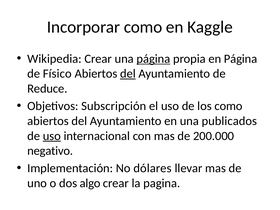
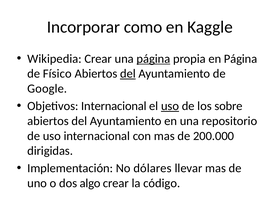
Reduce: Reduce -> Google
Objetivos Subscripción: Subscripción -> Internacional
uso at (170, 106) underline: none -> present
los como: como -> sobre
publicados: publicados -> repositorio
uso at (52, 136) underline: present -> none
negativo: negativo -> dirigidas
pagina: pagina -> código
